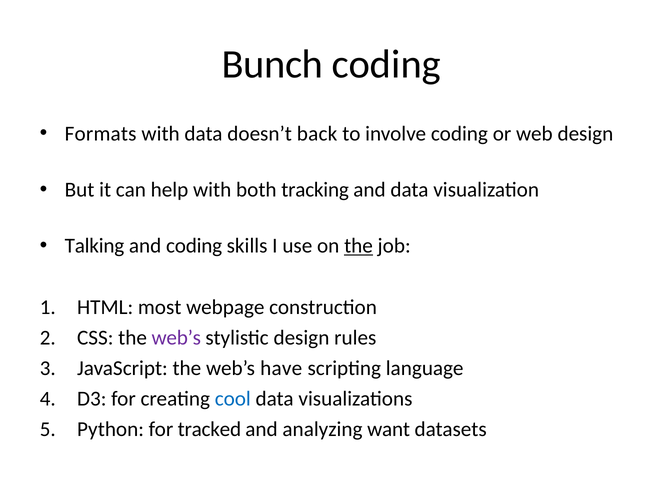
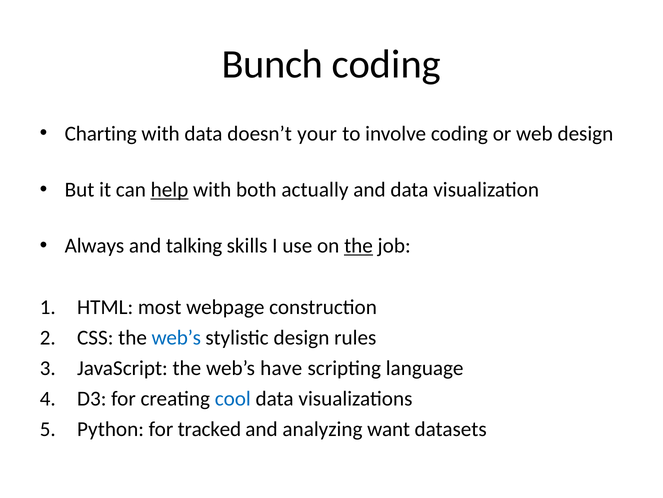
Formats: Formats -> Charting
back: back -> your
help underline: none -> present
tracking: tracking -> actually
Talking: Talking -> Always
and coding: coding -> talking
web’s at (176, 337) colour: purple -> blue
